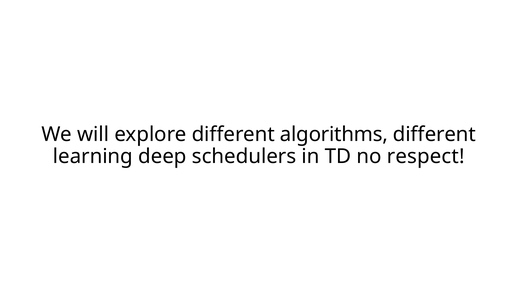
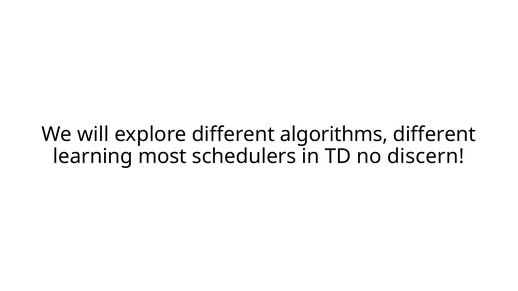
deep: deep -> most
respect: respect -> discern
